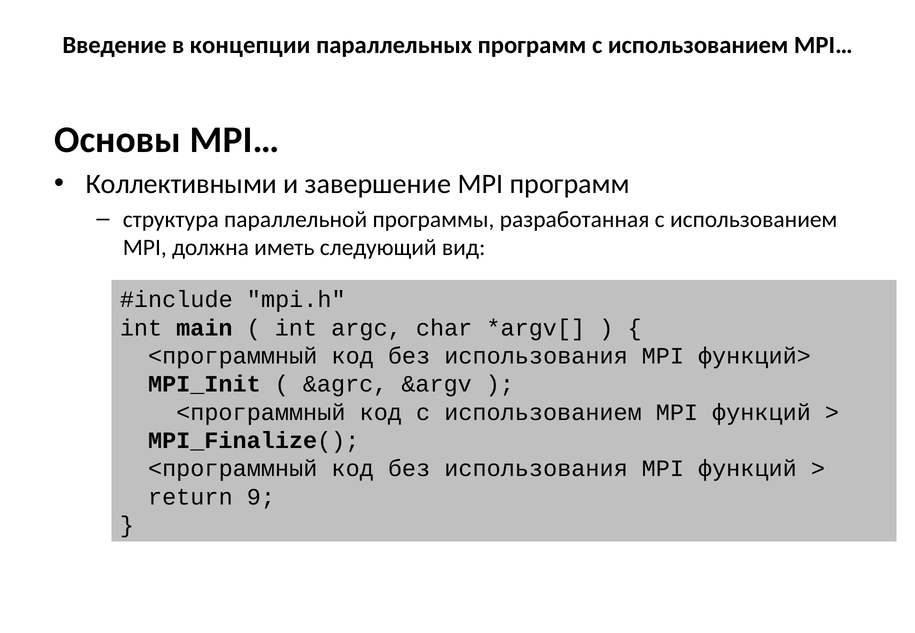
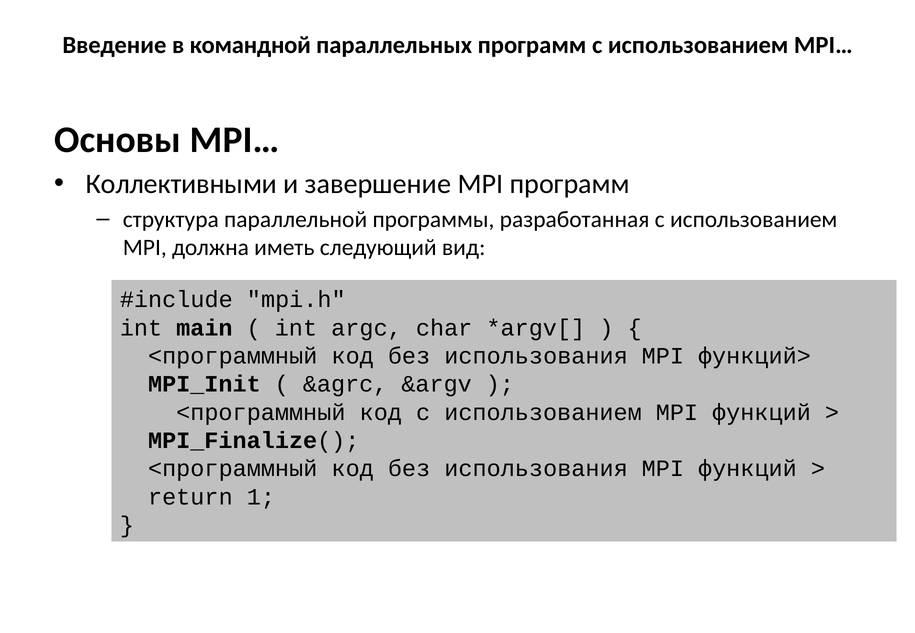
концепции: концепции -> командной
9: 9 -> 1
